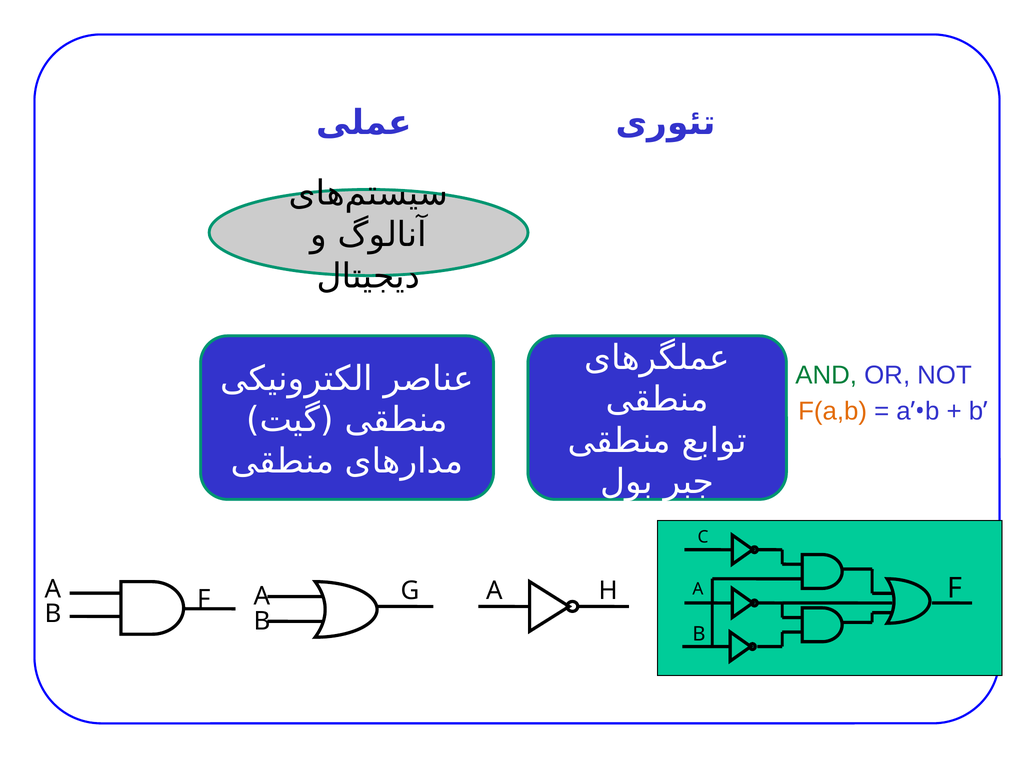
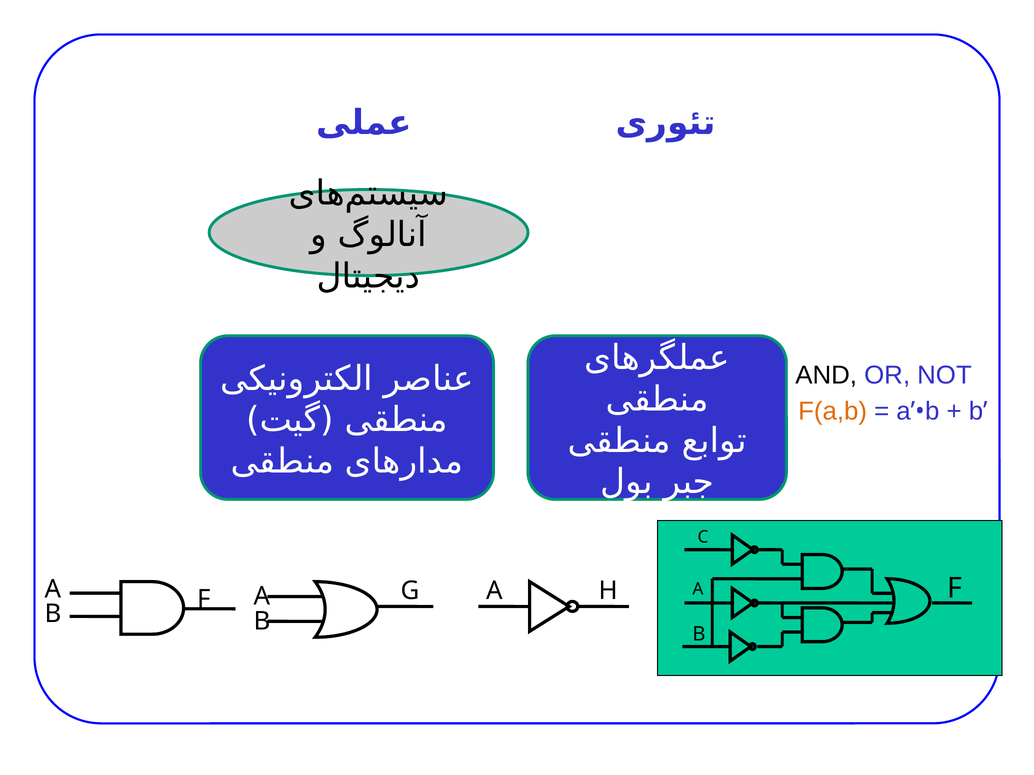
AND colour: green -> black
